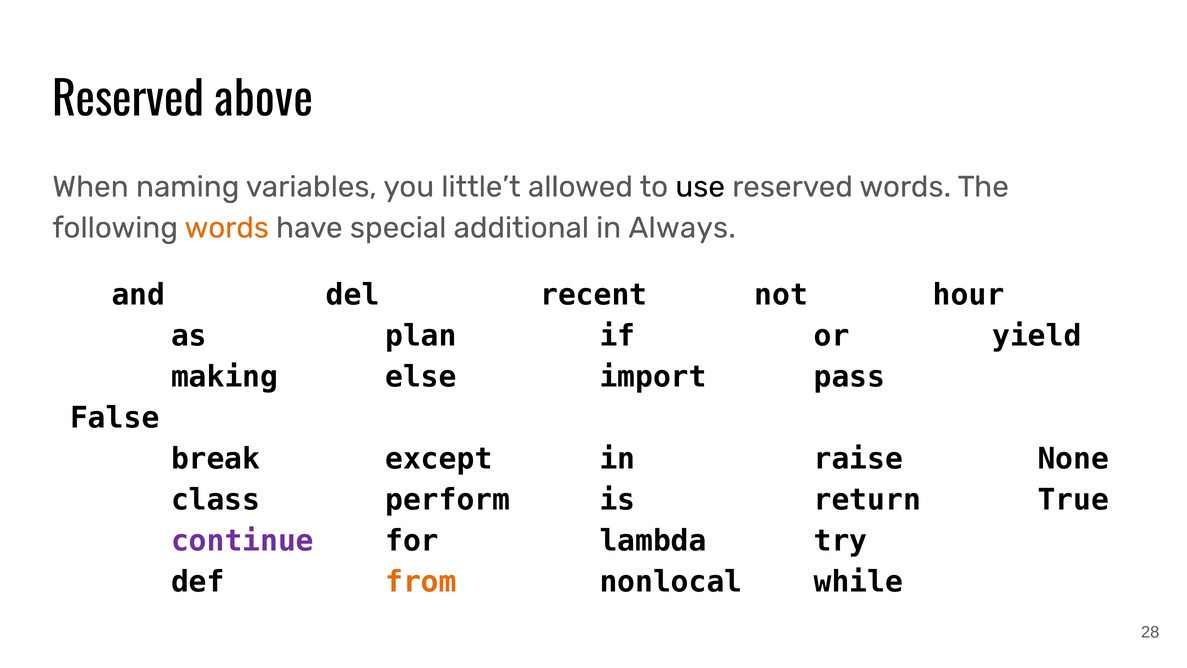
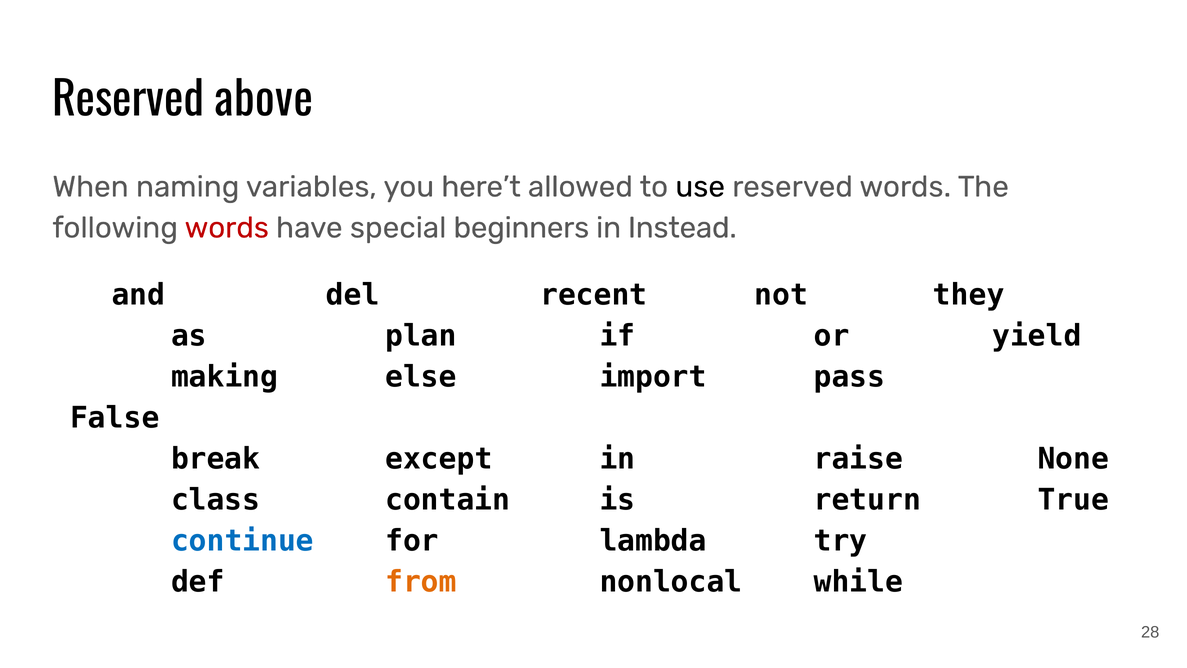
little’t: little’t -> here’t
words at (227, 228) colour: orange -> red
additional: additional -> beginners
Always: Always -> Instead
hour: hour -> they
perform: perform -> contain
continue colour: purple -> blue
